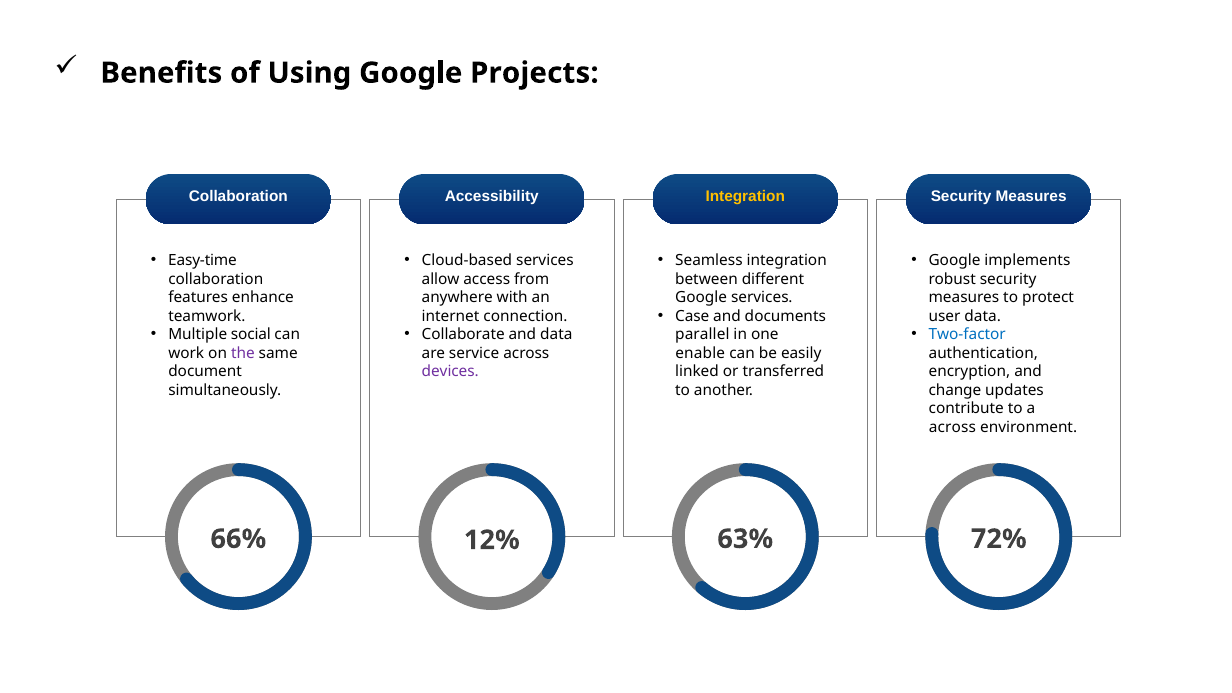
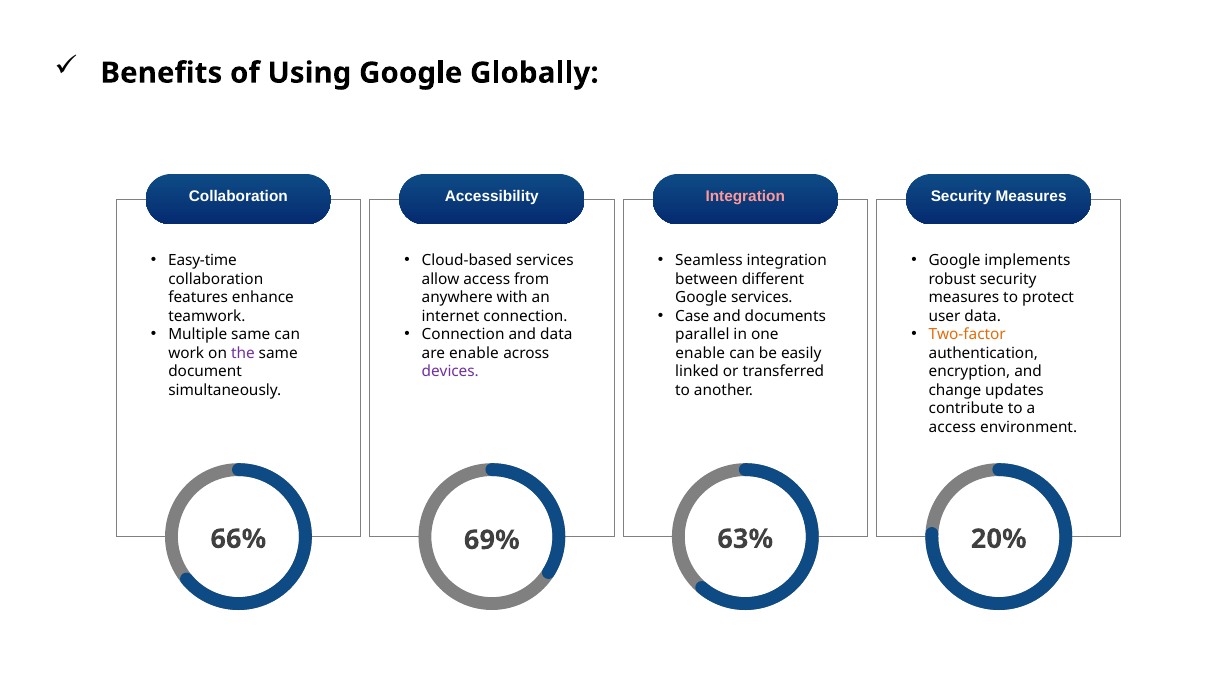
Projects: Projects -> Globally
Integration at (745, 196) colour: yellow -> pink
Multiple social: social -> same
Collaborate at (463, 335): Collaborate -> Connection
Two-factor colour: blue -> orange
are service: service -> enable
across at (952, 427): across -> access
12%: 12% -> 69%
72%: 72% -> 20%
